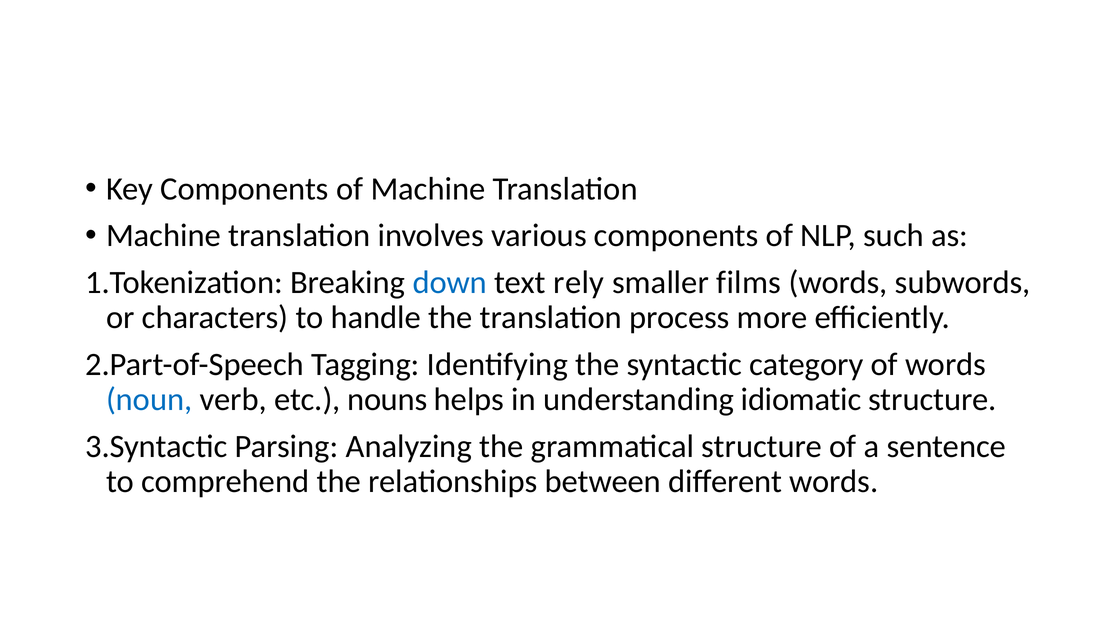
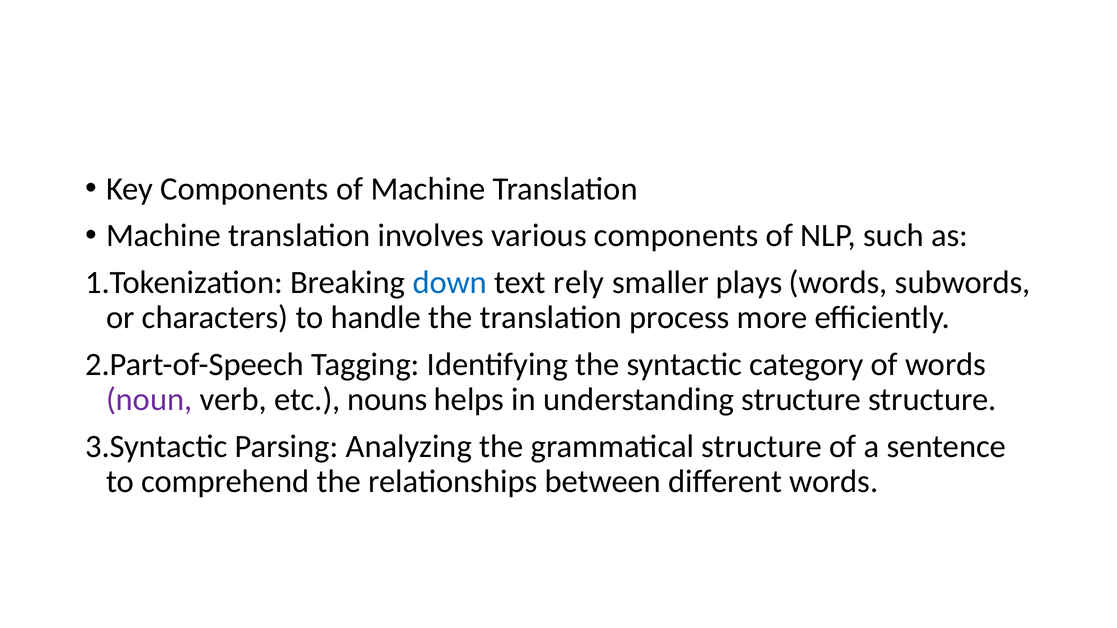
films: films -> plays
noun colour: blue -> purple
understanding idiomatic: idiomatic -> structure
